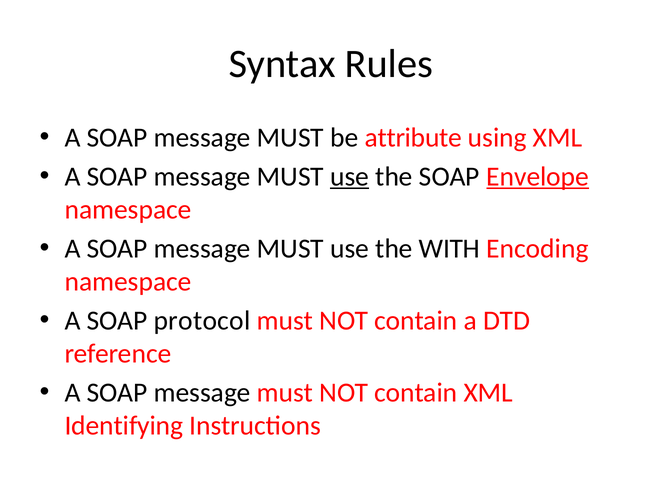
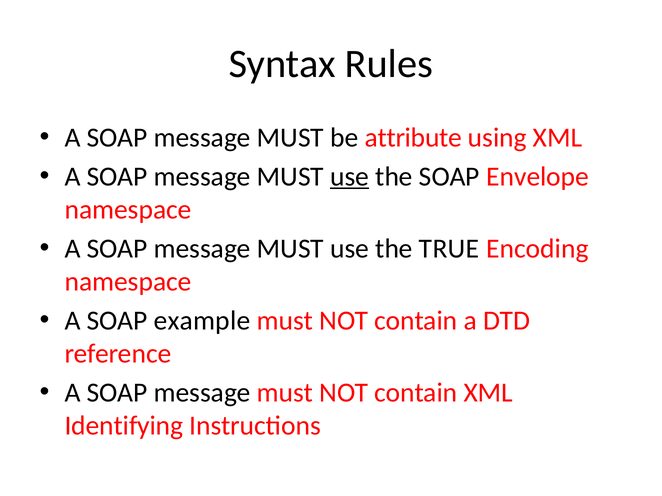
Envelope underline: present -> none
WITH: WITH -> TRUE
protocol: protocol -> example
